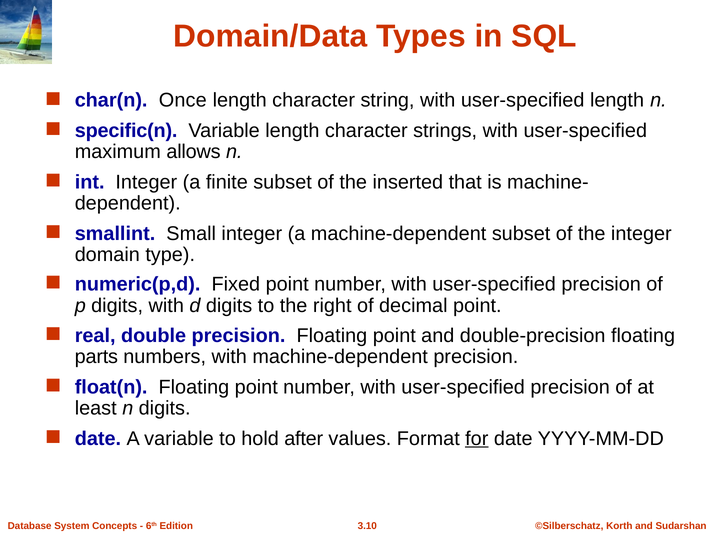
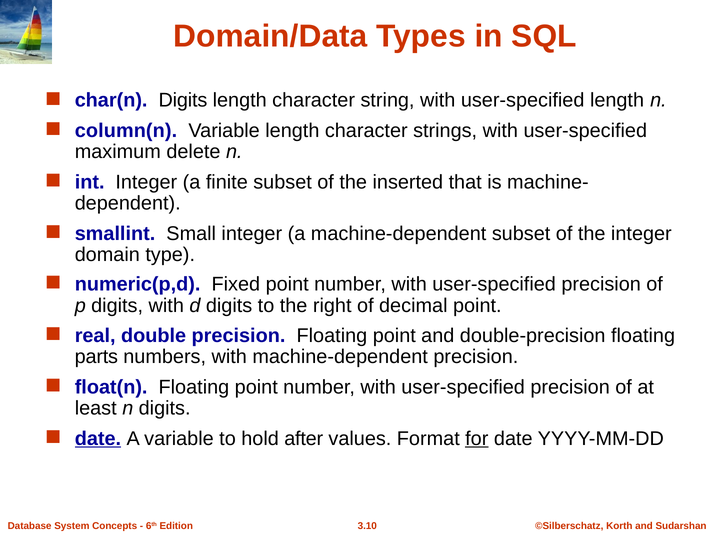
char(n Once: Once -> Digits
specific(n: specific(n -> column(n
allows: allows -> delete
date at (98, 439) underline: none -> present
